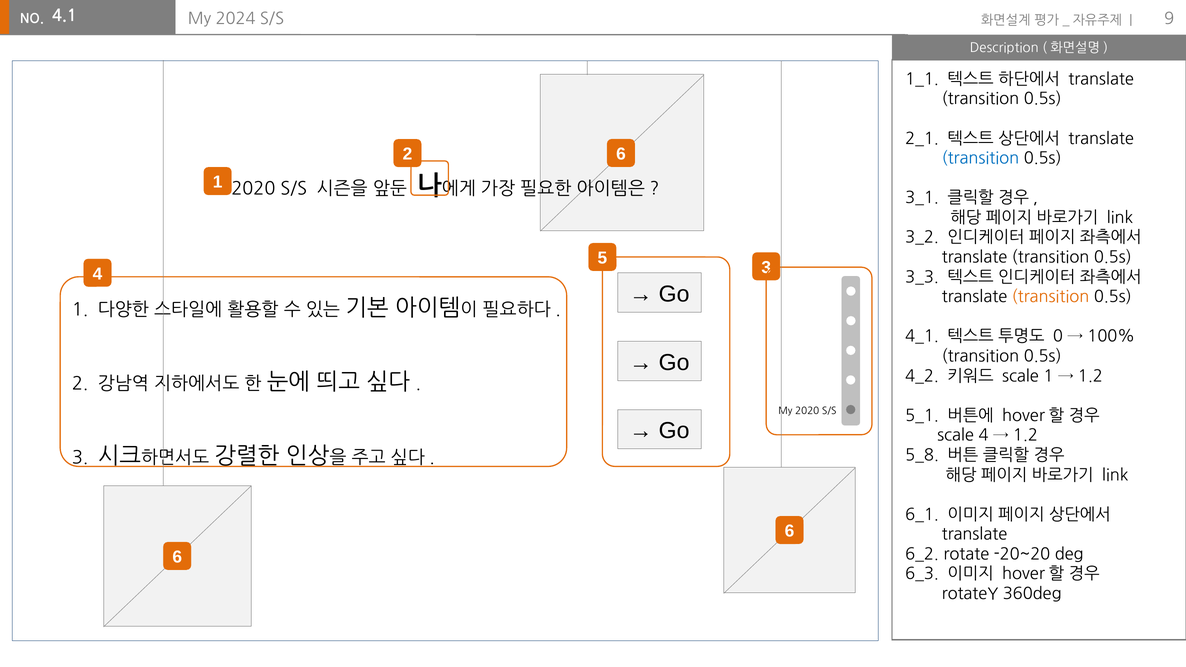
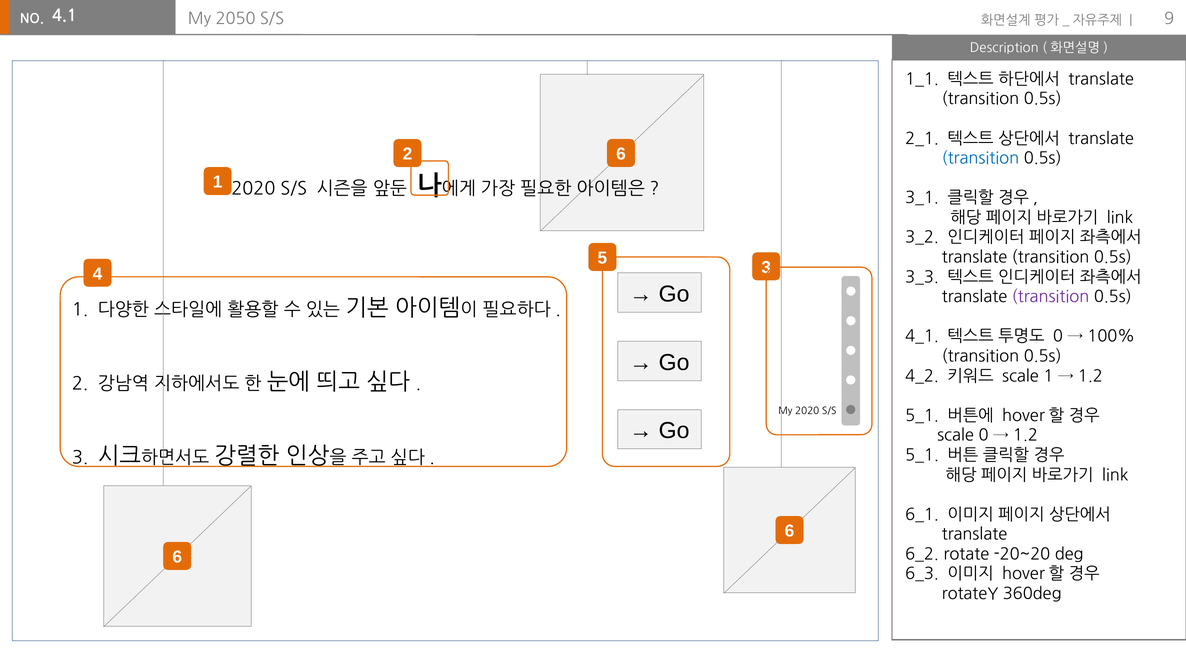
2024: 2024 -> 2050
transition at (1051, 297) colour: orange -> purple
scale 4: 4 -> 0
5_8 at (922, 455): 5_8 -> 5_1
